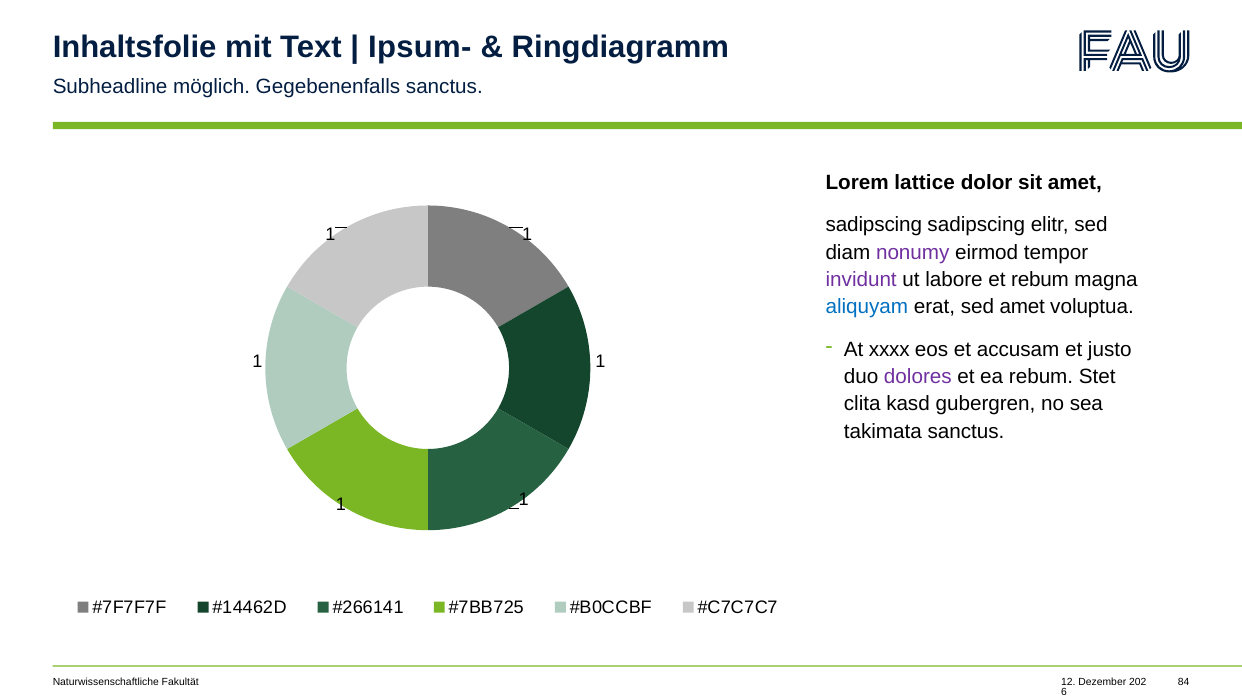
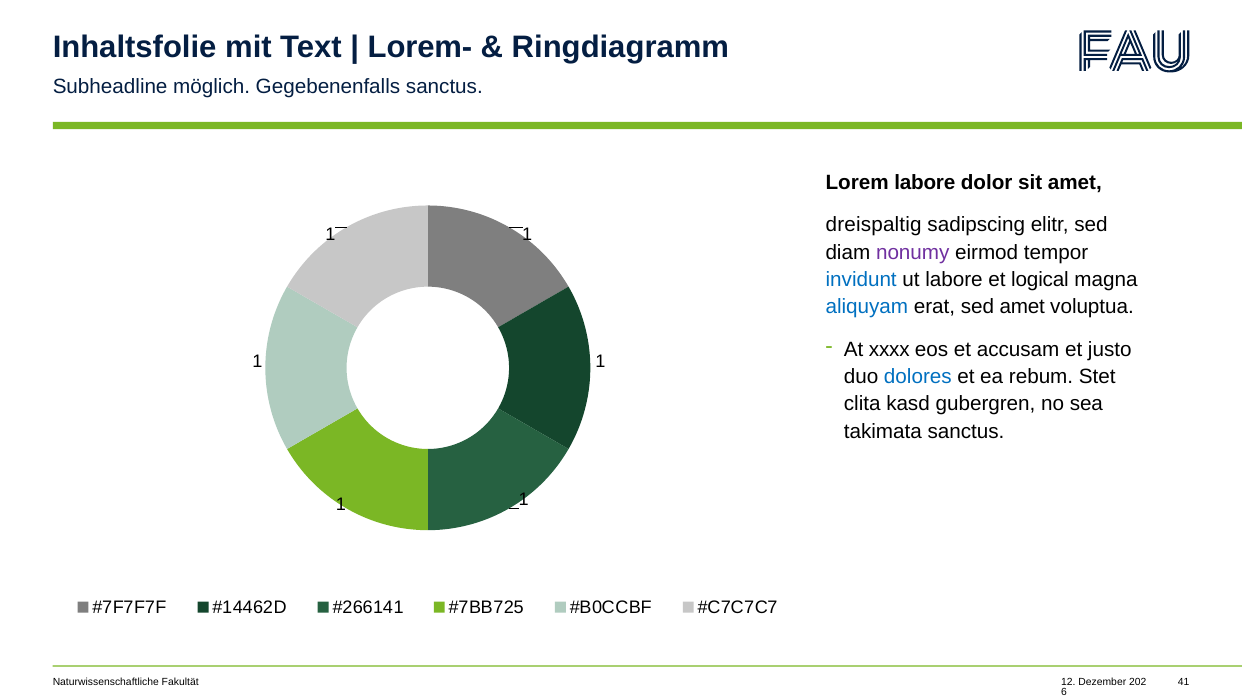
Ipsum-: Ipsum- -> Lorem-
Lorem lattice: lattice -> labore
sadipscing at (874, 225): sadipscing -> dreispaltig
invidunt colour: purple -> blue
et rebum: rebum -> logical
dolores colour: purple -> blue
84: 84 -> 41
